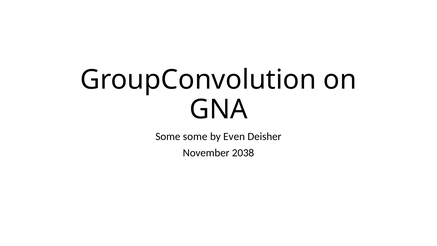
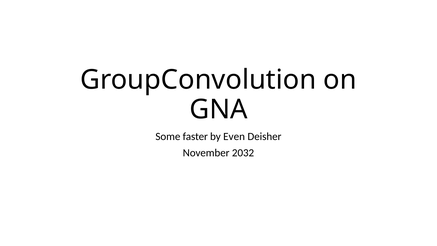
Some some: some -> faster
2038: 2038 -> 2032
